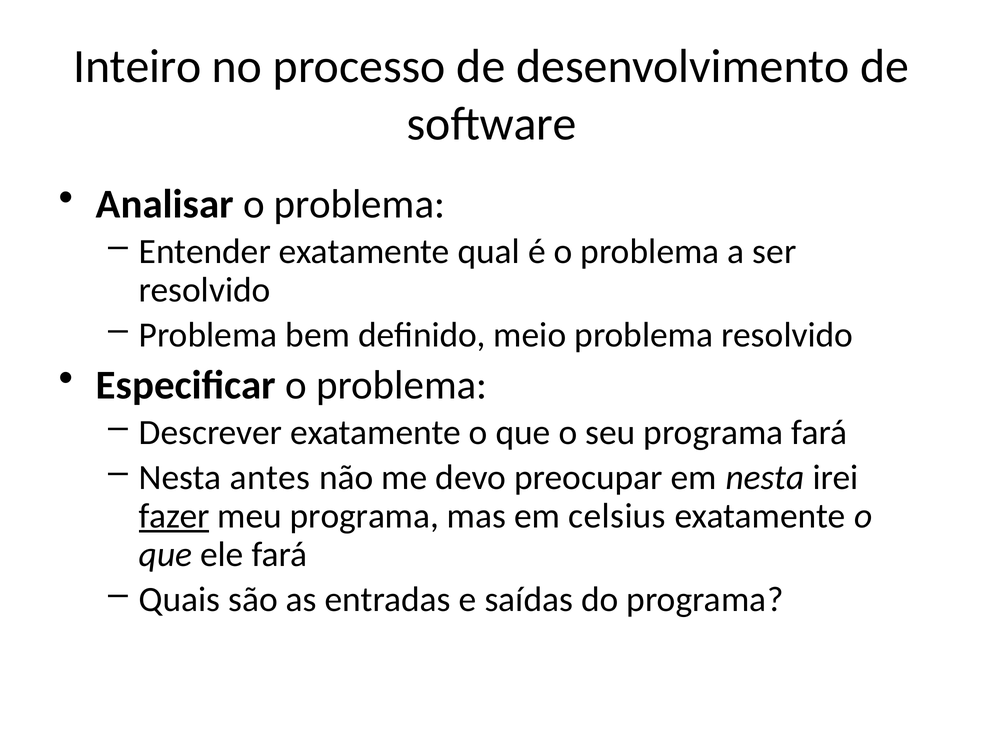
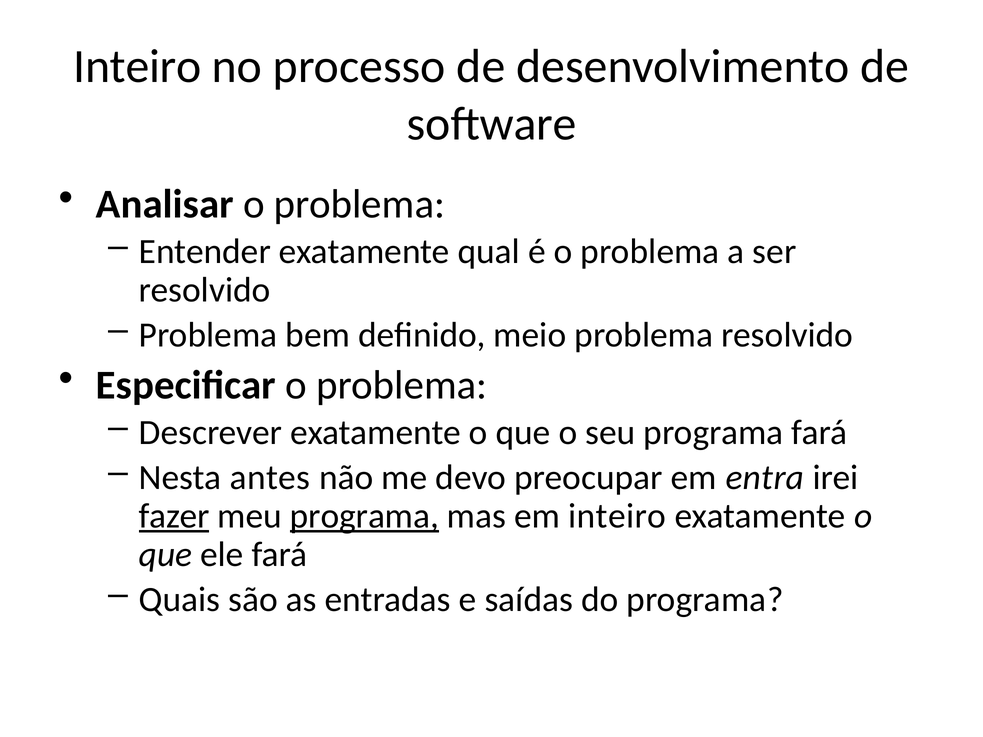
em nesta: nesta -> entra
programa at (364, 516) underline: none -> present
em celsius: celsius -> inteiro
